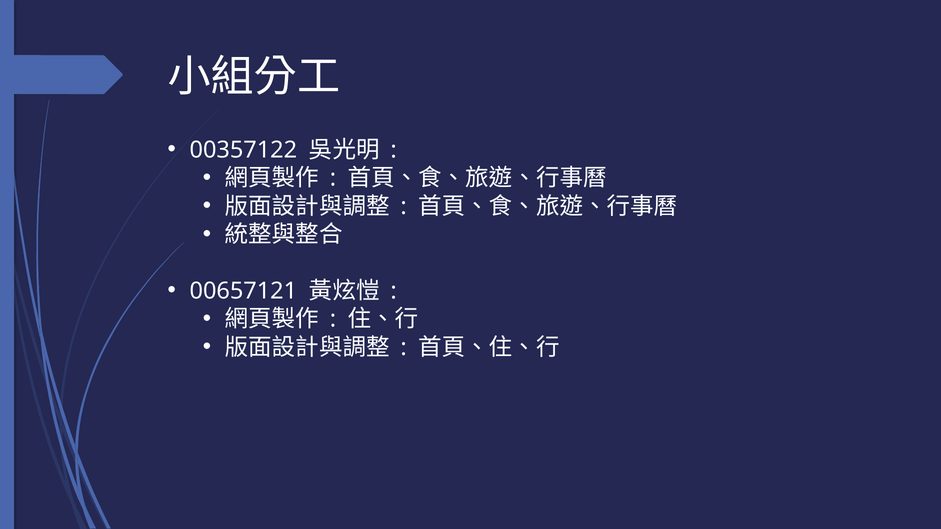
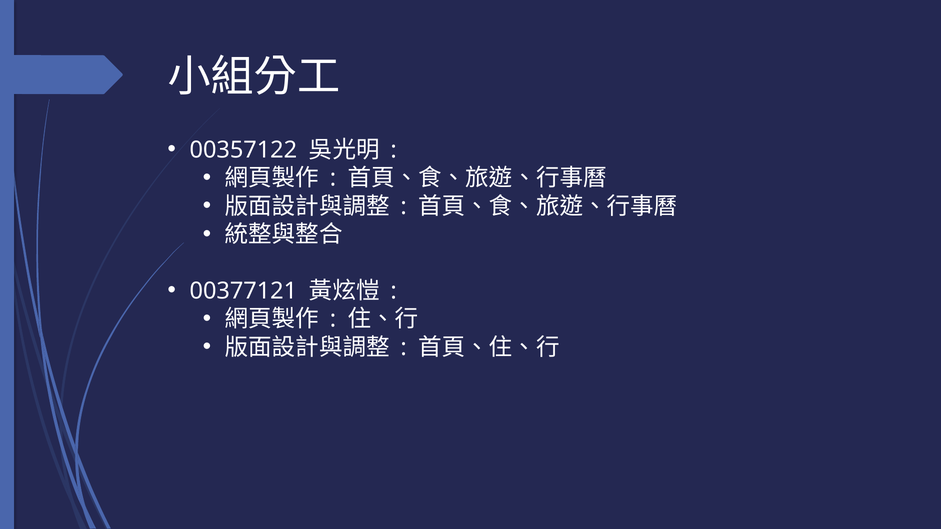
00657121: 00657121 -> 00377121
